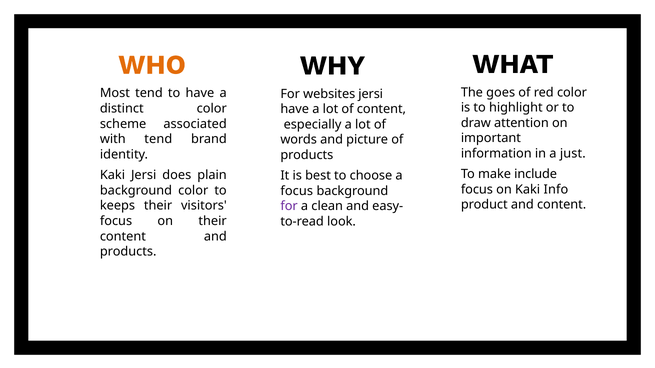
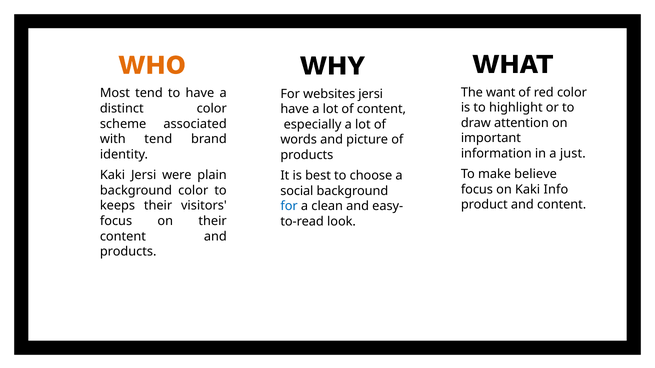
goes: goes -> want
include: include -> believe
does: does -> were
focus at (297, 191): focus -> social
for at (289, 206) colour: purple -> blue
